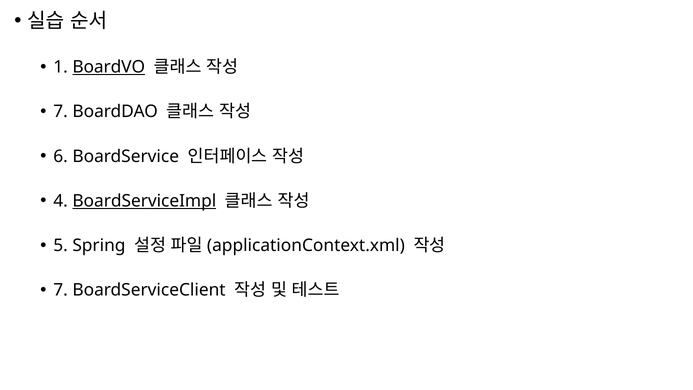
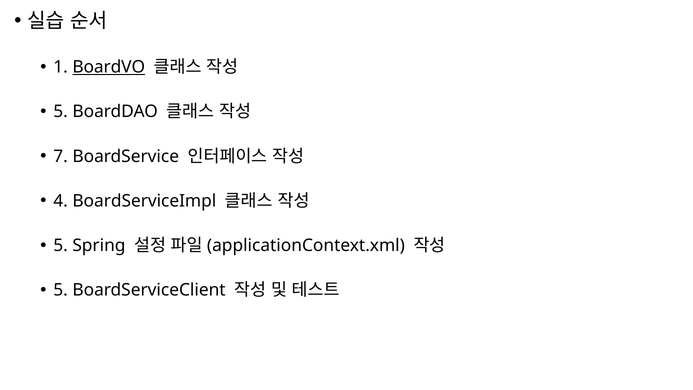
7 at (61, 112): 7 -> 5
6: 6 -> 7
BoardServiceImpl underline: present -> none
7 at (61, 290): 7 -> 5
